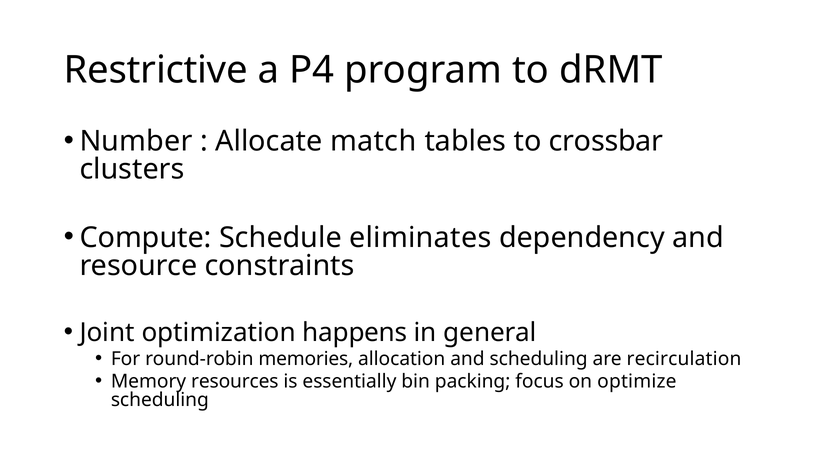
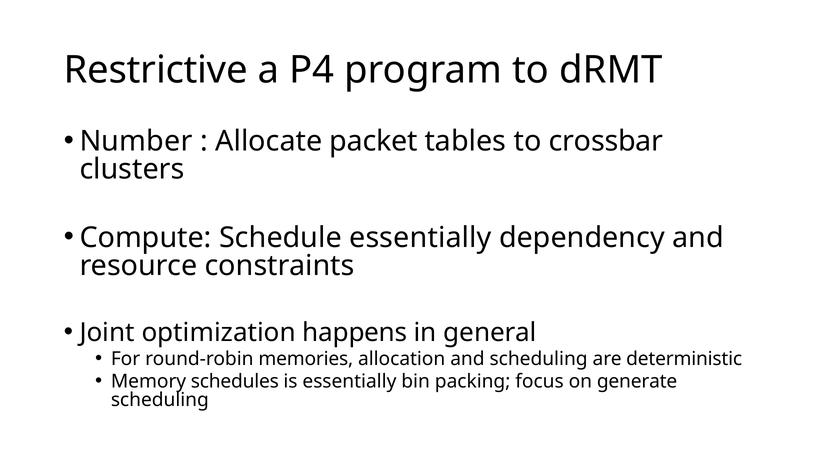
match: match -> packet
Schedule eliminates: eliminates -> essentially
recirculation: recirculation -> deterministic
resources: resources -> schedules
optimize: optimize -> generate
